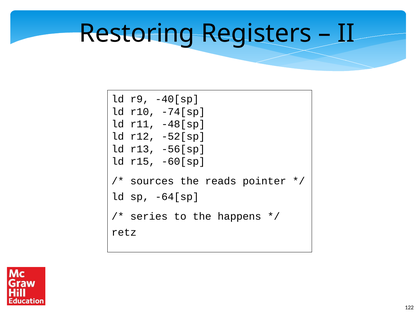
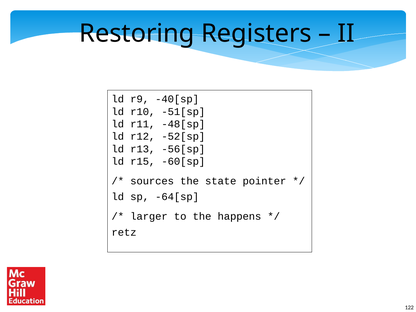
-74[sp: -74[sp -> -51[sp
reads: reads -> state
series: series -> larger
